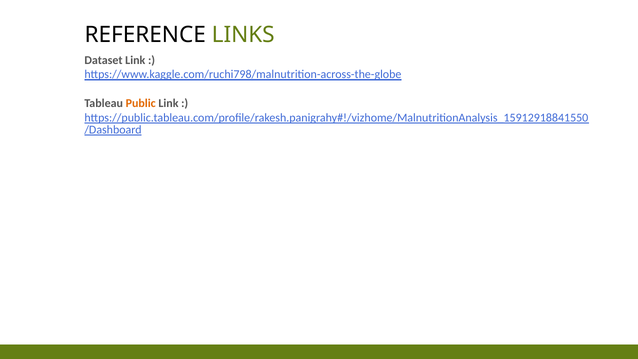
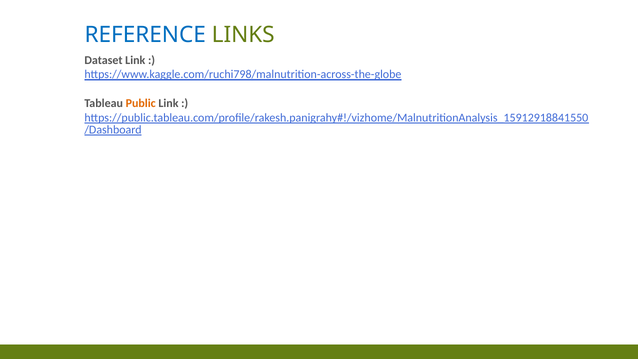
REFERENCE colour: black -> blue
